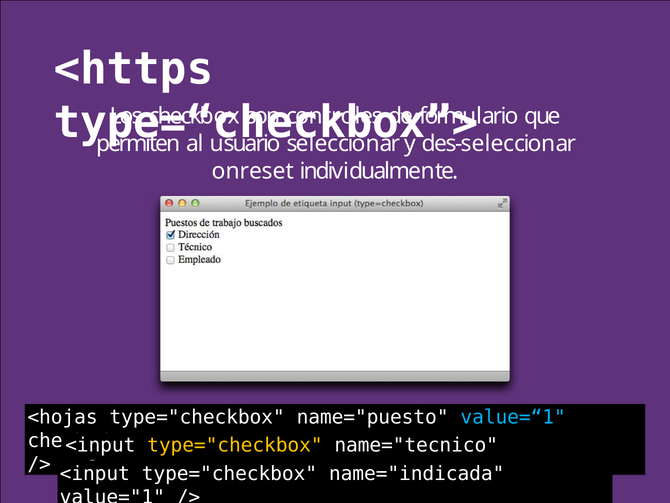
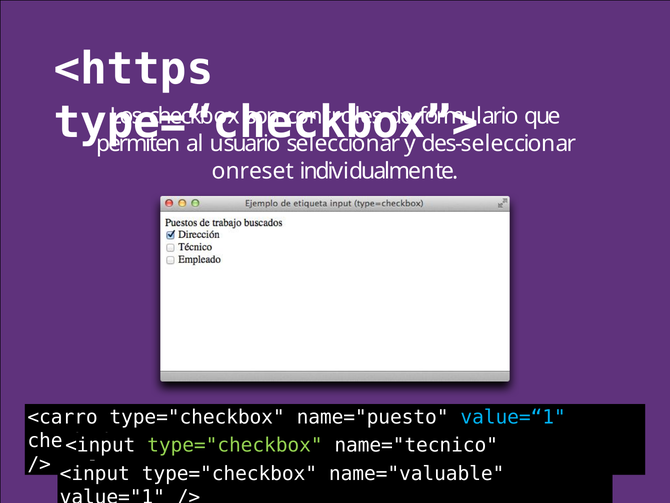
<hojas: <hojas -> <carro
type="checkbox at (235, 445) colour: yellow -> light green
name="indicada: name="indicada -> name="valuable
